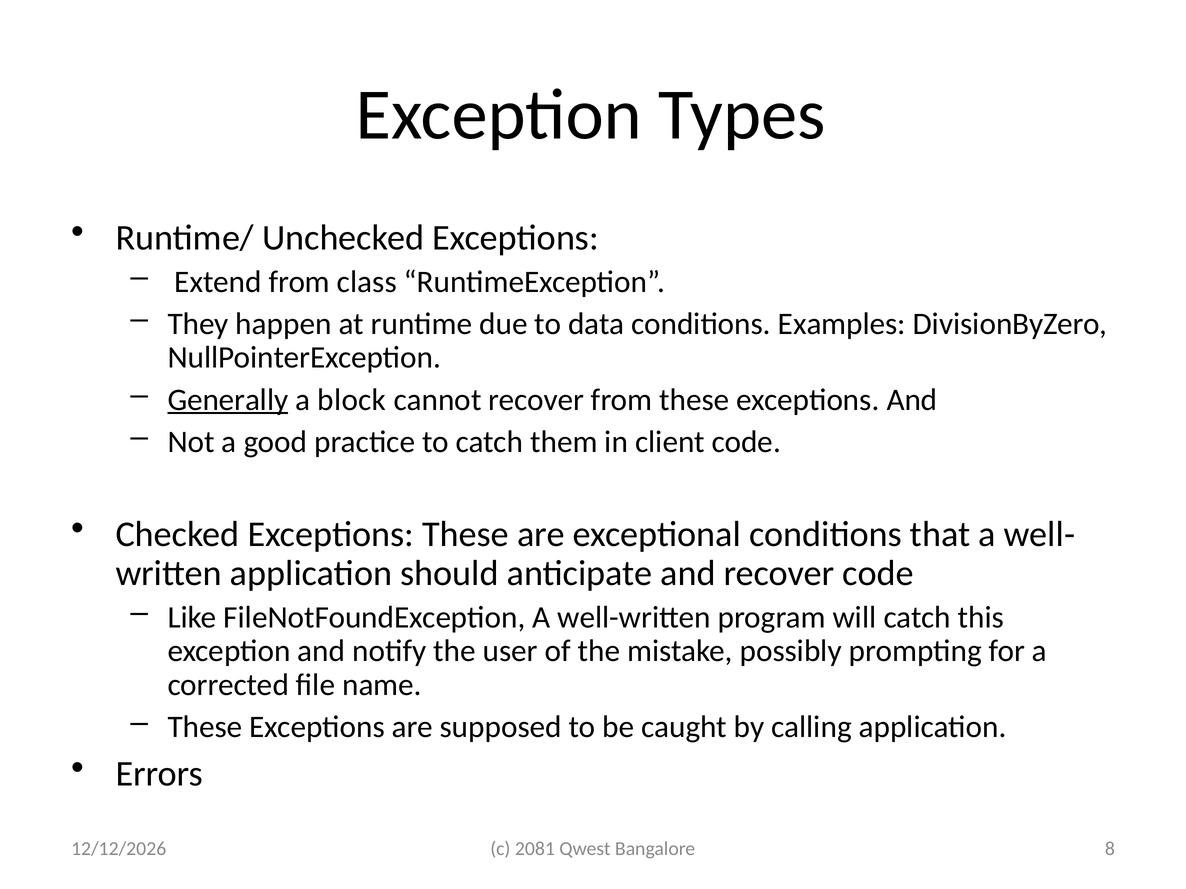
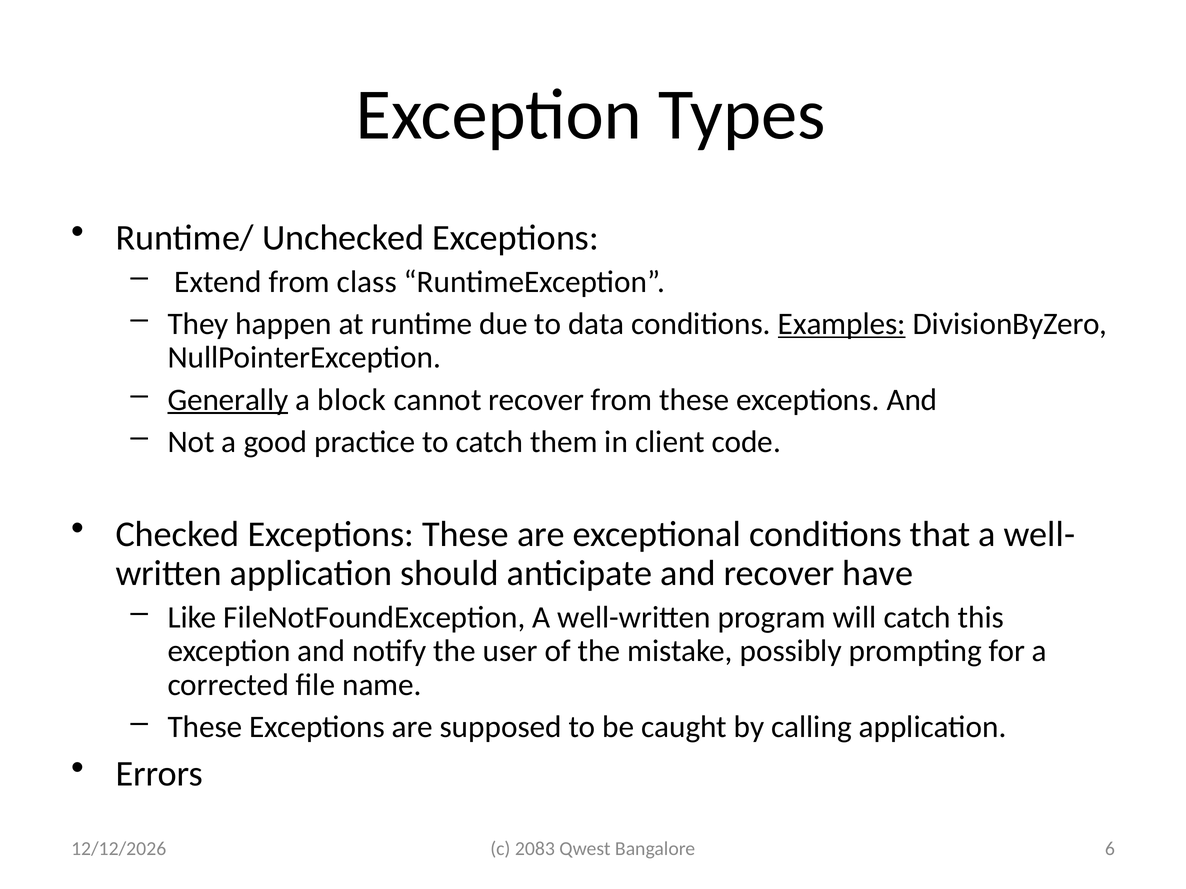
Examples underline: none -> present
recover code: code -> have
2081: 2081 -> 2083
8: 8 -> 6
